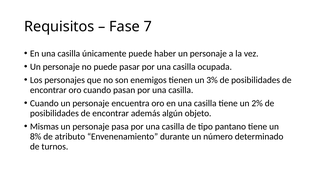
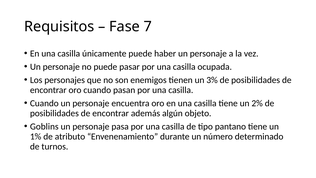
Mismas: Mismas -> Goblins
8%: 8% -> 1%
